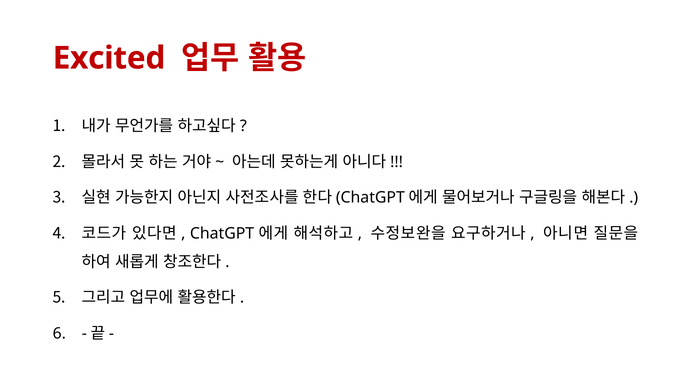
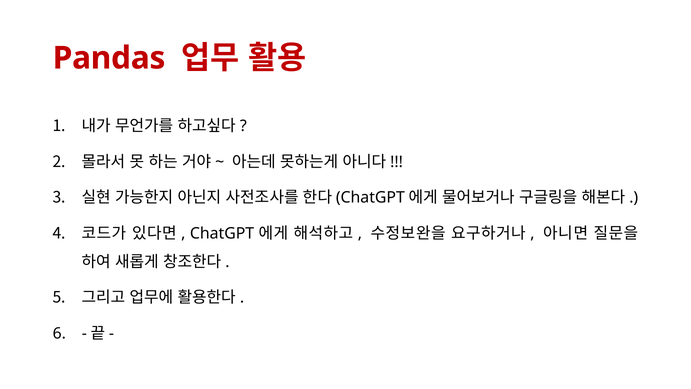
Excited: Excited -> Pandas
